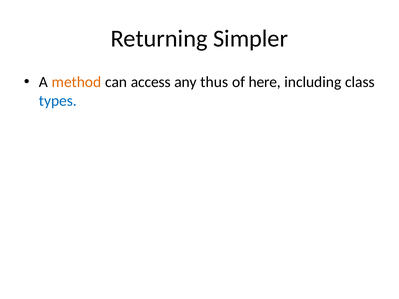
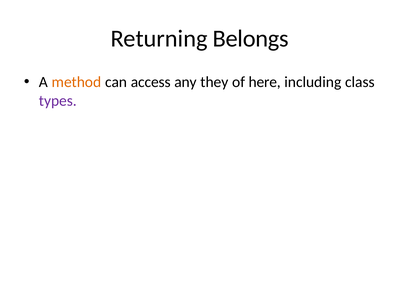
Simpler: Simpler -> Belongs
thus: thus -> they
types colour: blue -> purple
